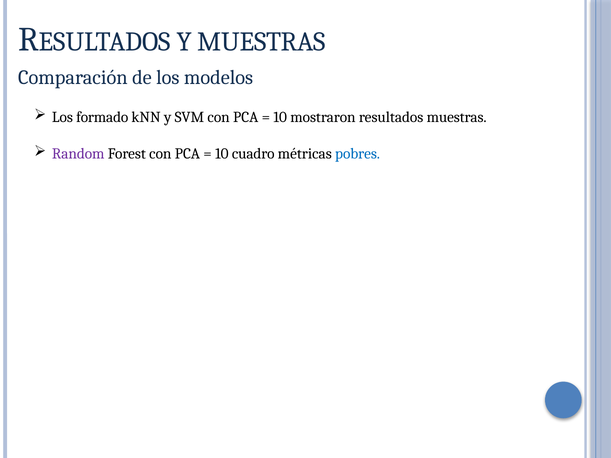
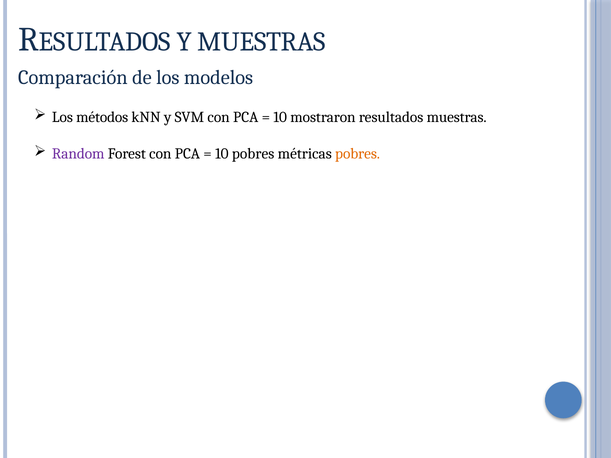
formado: formado -> métodos
10 cuadro: cuadro -> pobres
pobres at (358, 154) colour: blue -> orange
